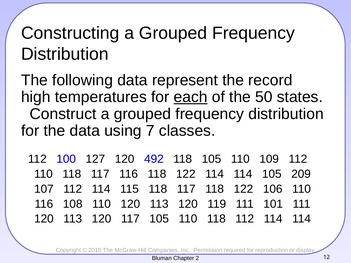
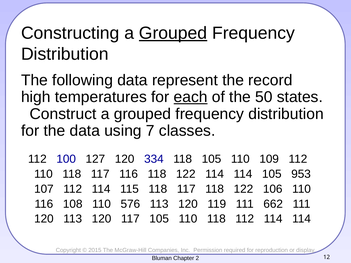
Grouped at (173, 33) underline: none -> present
492: 492 -> 334
209: 209 -> 953
110 120: 120 -> 576
101: 101 -> 662
